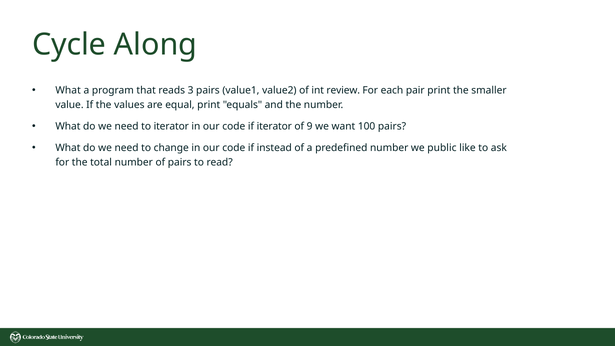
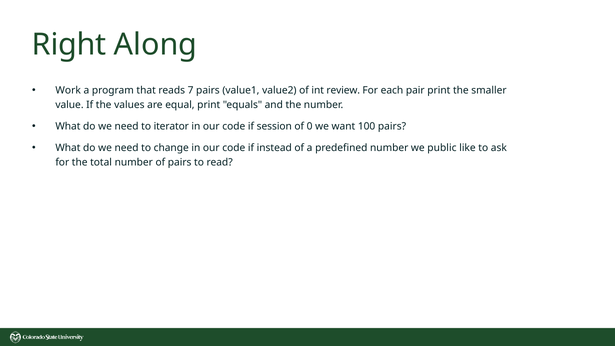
Cycle: Cycle -> Right
What at (68, 90): What -> Work
3: 3 -> 7
if iterator: iterator -> session
9: 9 -> 0
